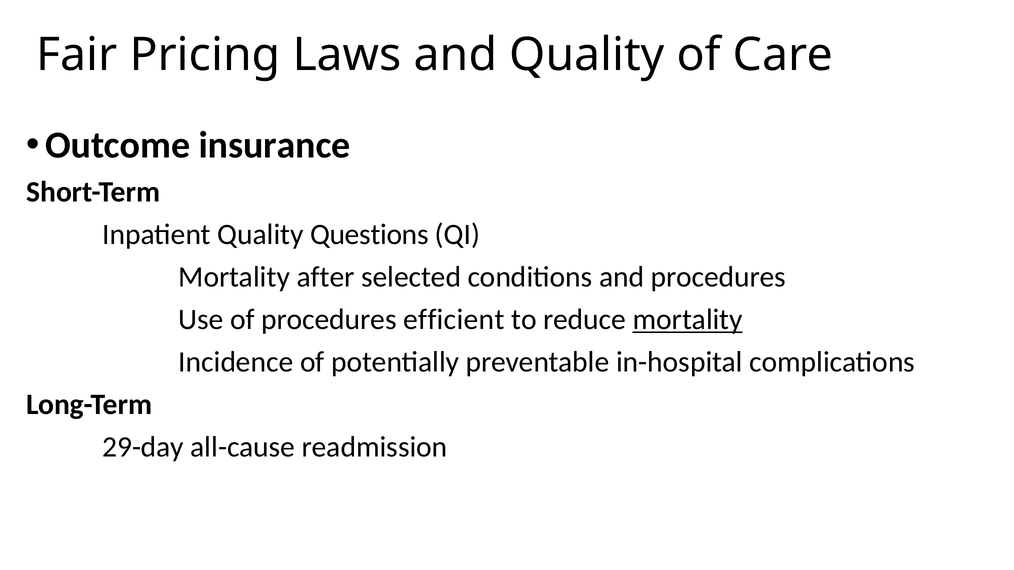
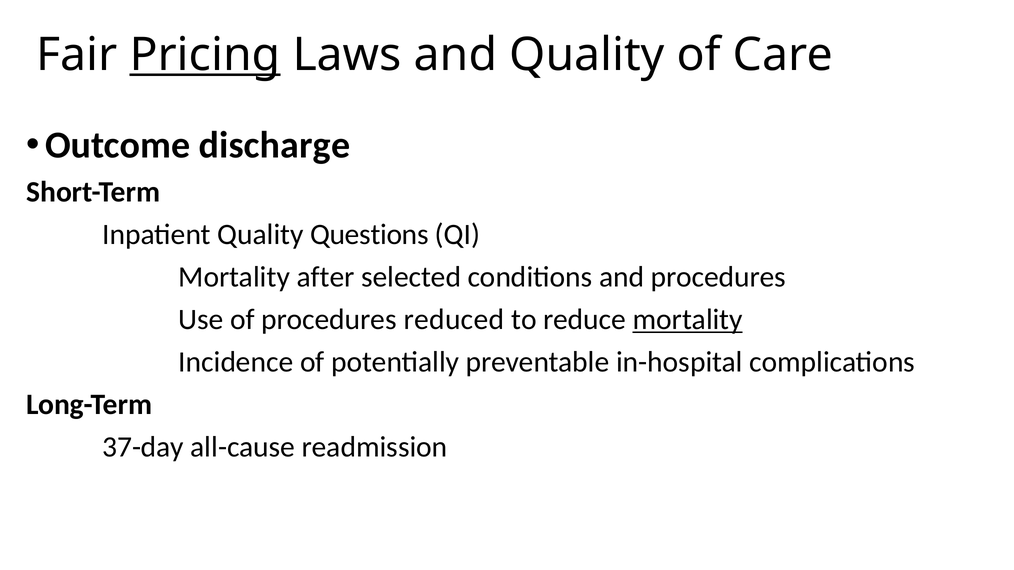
Pricing underline: none -> present
insurance: insurance -> discharge
efficient: efficient -> reduced
29-day: 29-day -> 37-day
